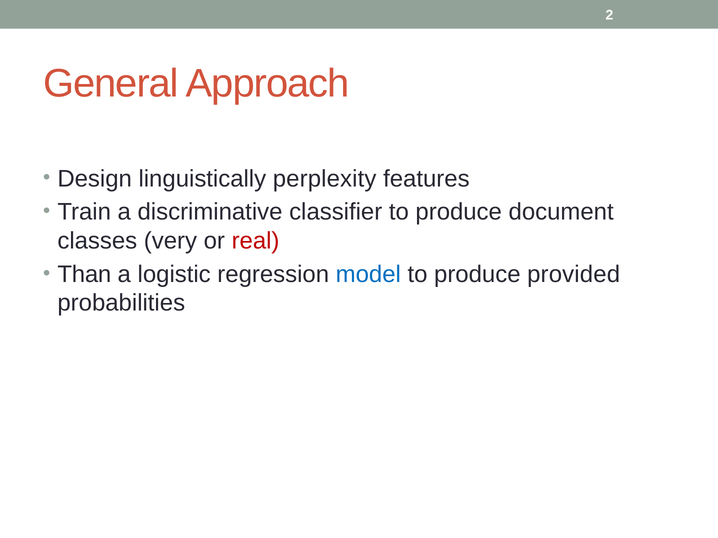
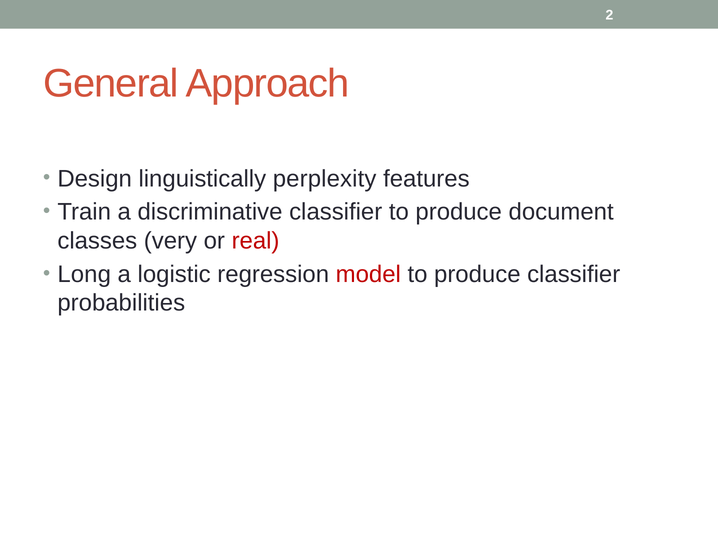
Than: Than -> Long
model colour: blue -> red
produce provided: provided -> classifier
